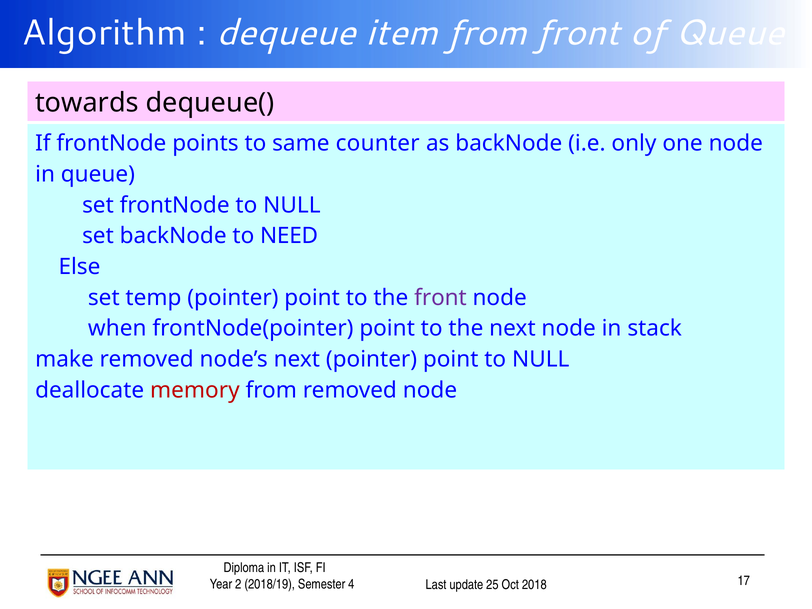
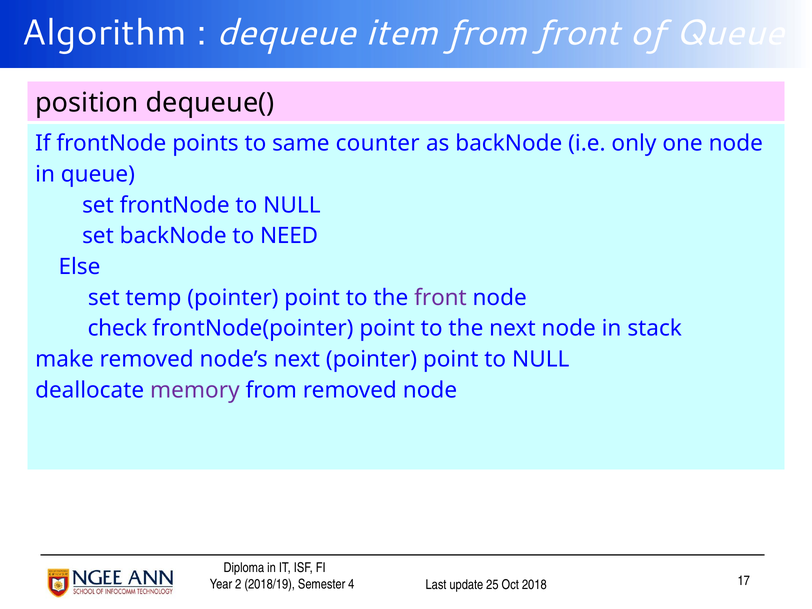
towards: towards -> position
when: when -> check
memory colour: red -> purple
